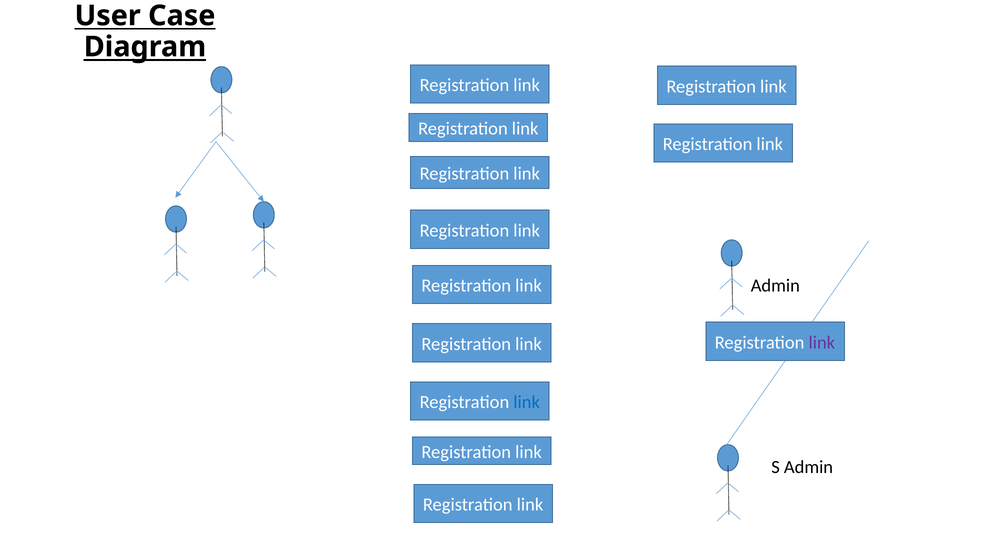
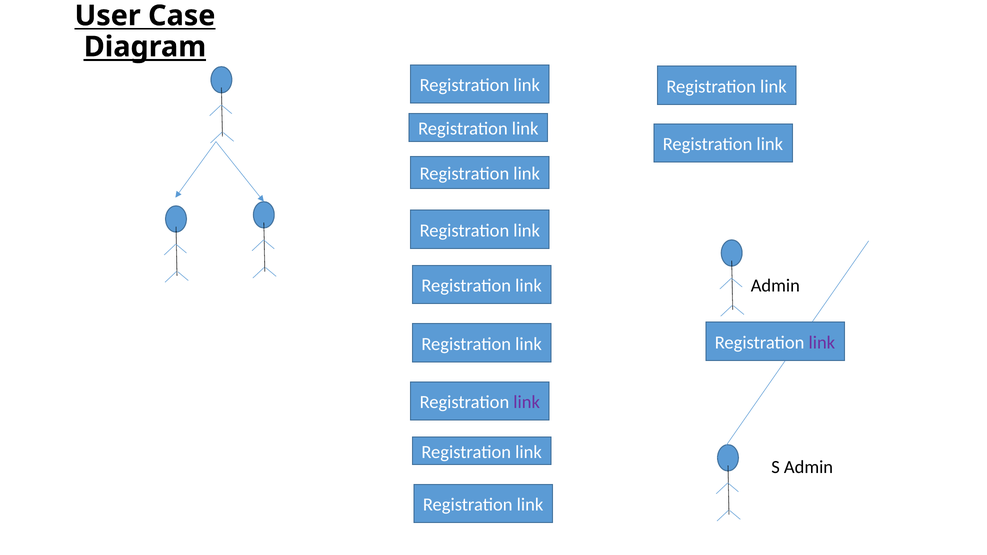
link at (527, 402) colour: blue -> purple
